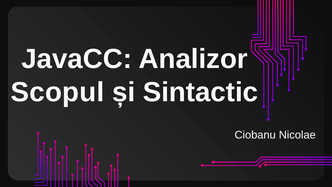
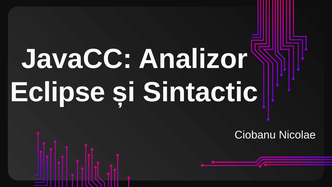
Scopul: Scopul -> Eclipse
